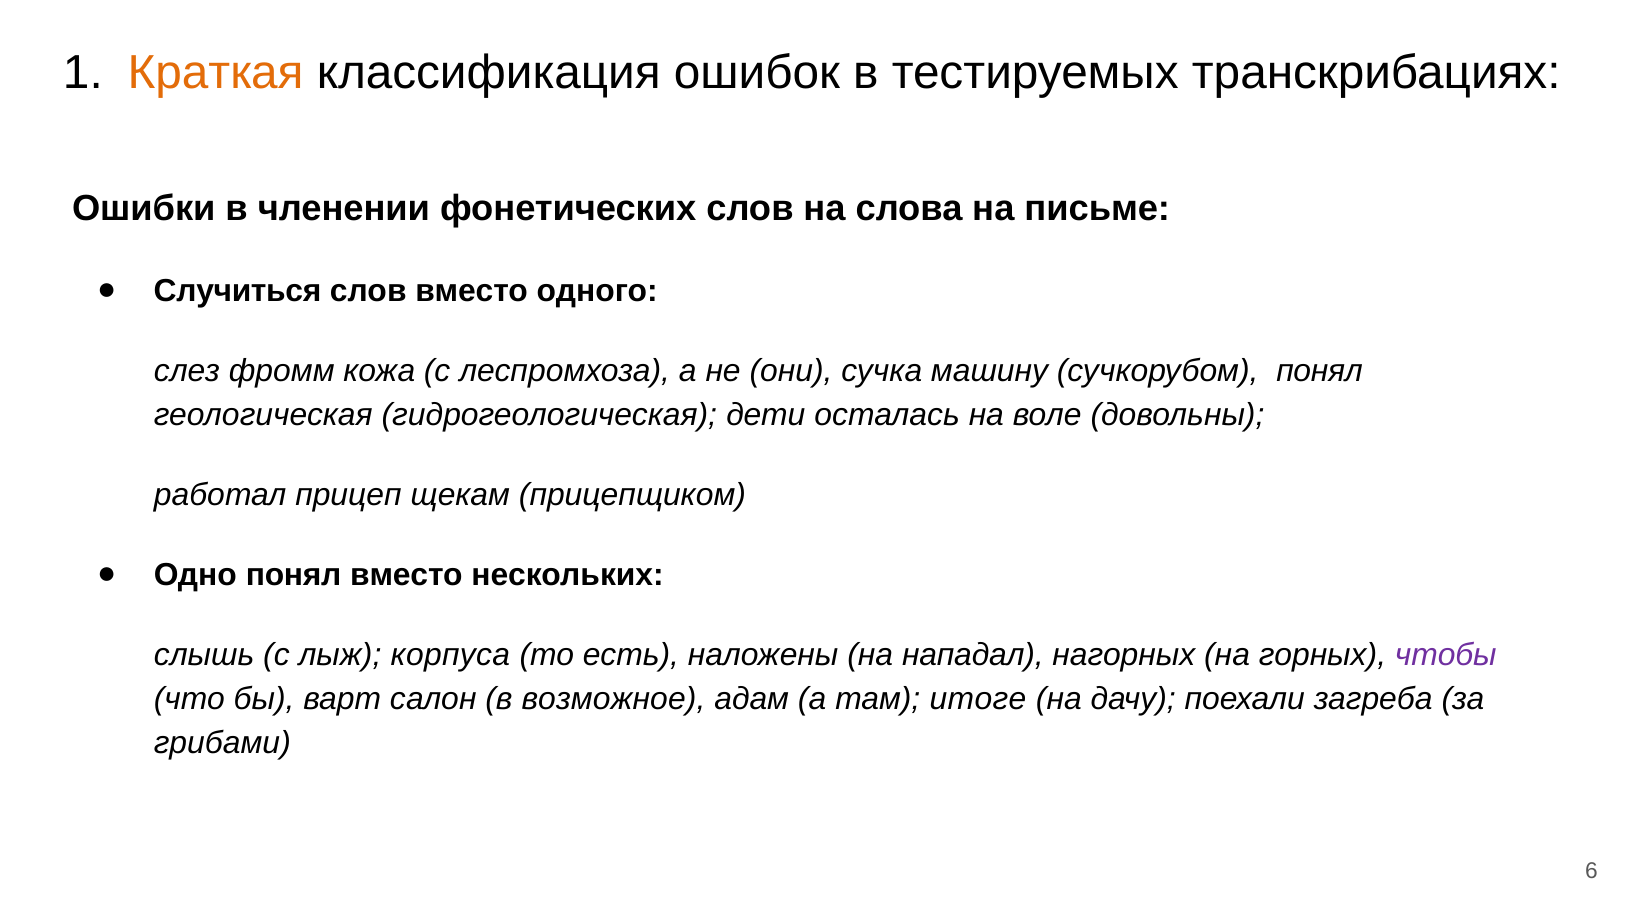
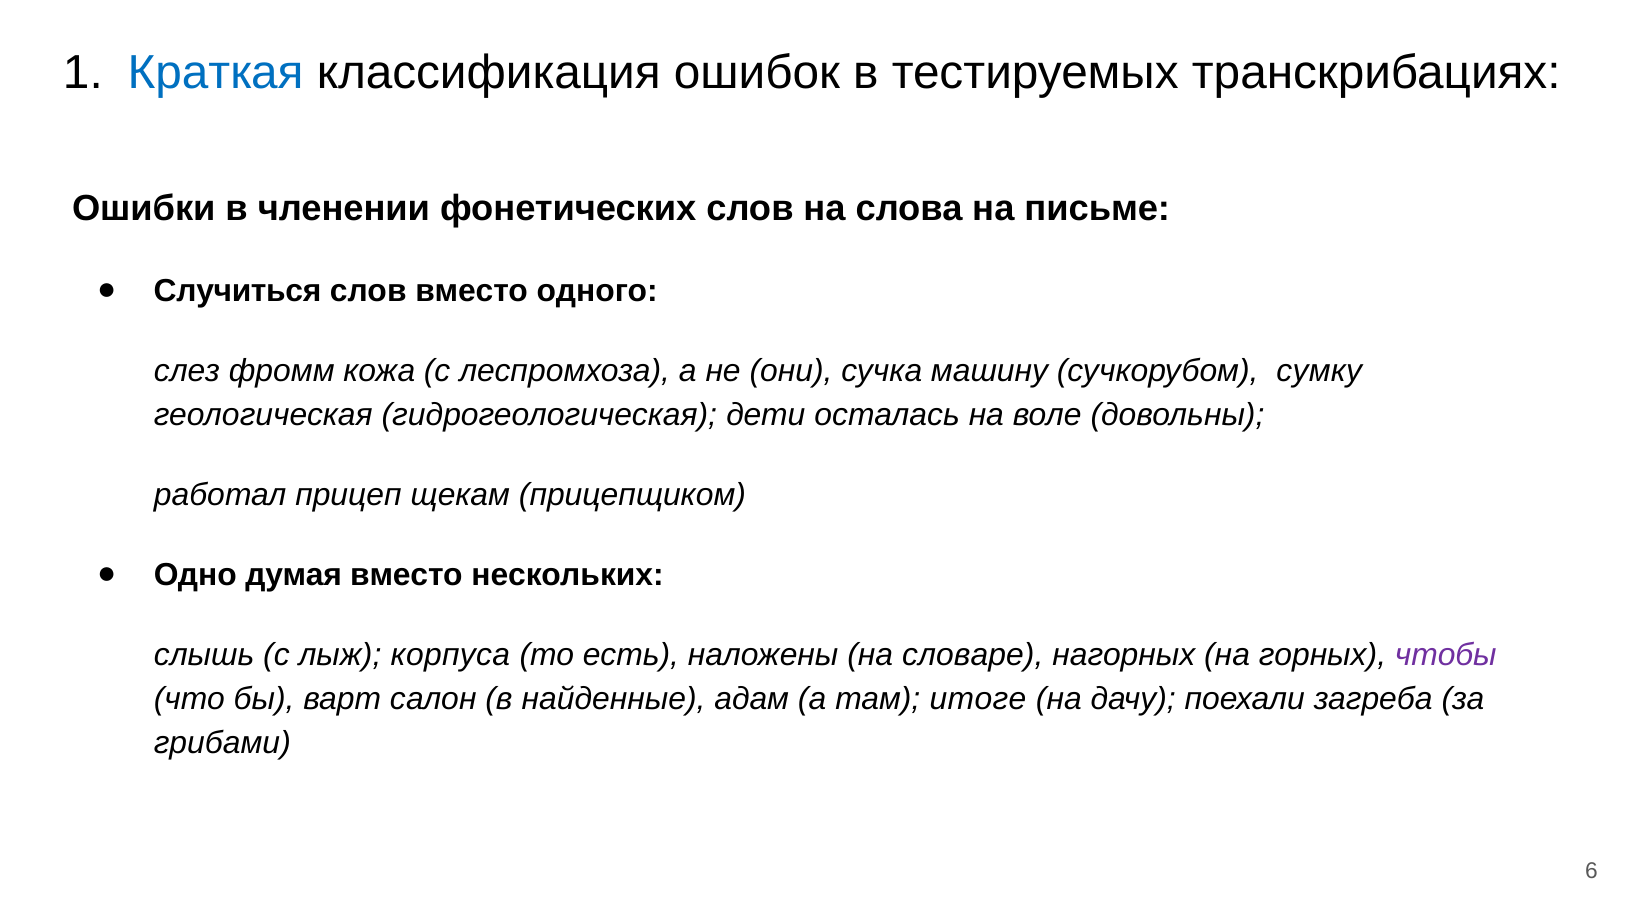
Краткая colour: orange -> blue
сучкорубом понял: понял -> сумку
Одно понял: понял -> думая
нападал: нападал -> словаре
возможное: возможное -> найденные
